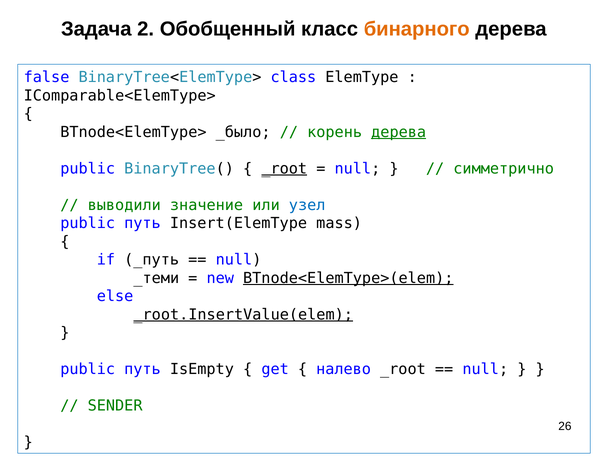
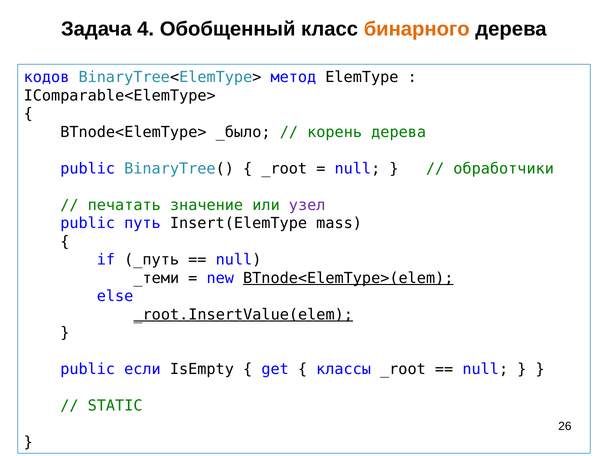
2: 2 -> 4
false: false -> кодов
class: class -> метод
дерева at (399, 132) underline: present -> none
_root at (284, 169) underline: present -> none
симметрично: симметрично -> обработчики
выводили: выводили -> печатать
узел colour: blue -> purple
путь at (142, 369): путь -> если
налево: налево -> классы
SENDER: SENDER -> STATIC
